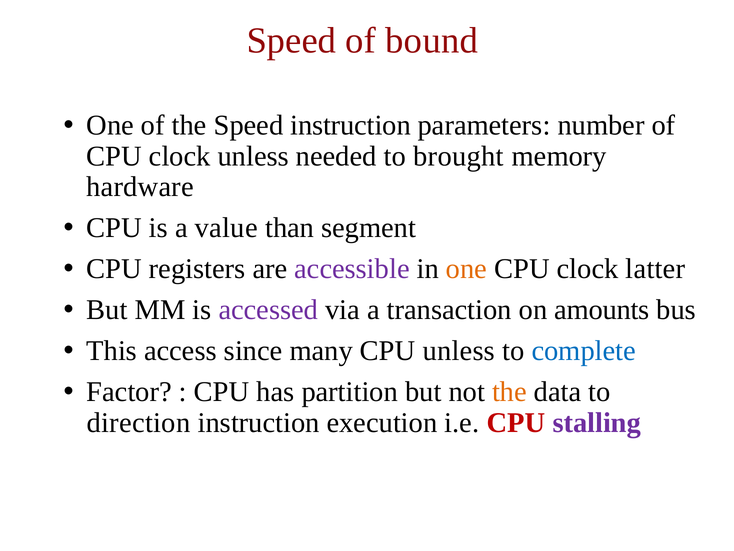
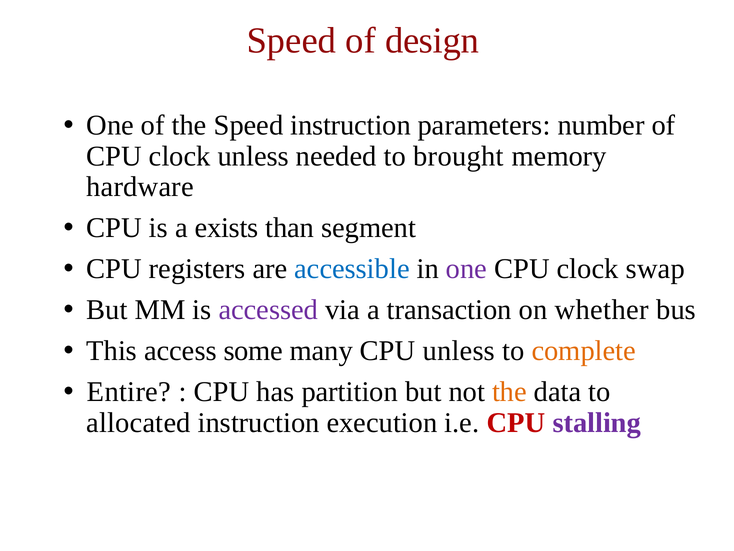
bound: bound -> design
value: value -> exists
accessible colour: purple -> blue
one at (467, 269) colour: orange -> purple
latter: latter -> swap
amounts: amounts -> whether
since: since -> some
complete colour: blue -> orange
Factor: Factor -> Entire
direction: direction -> allocated
